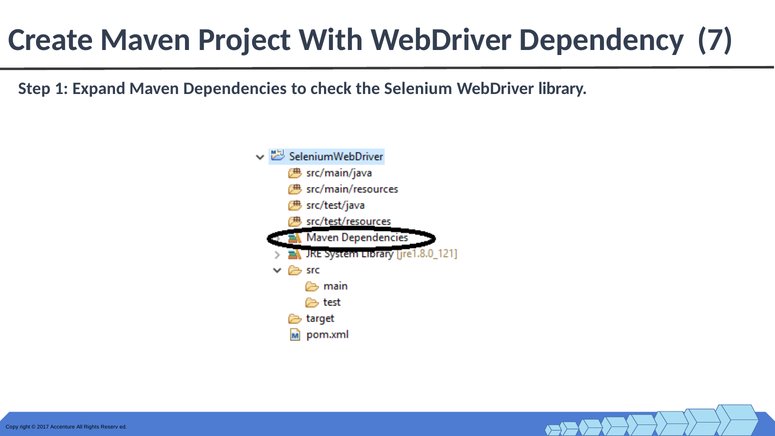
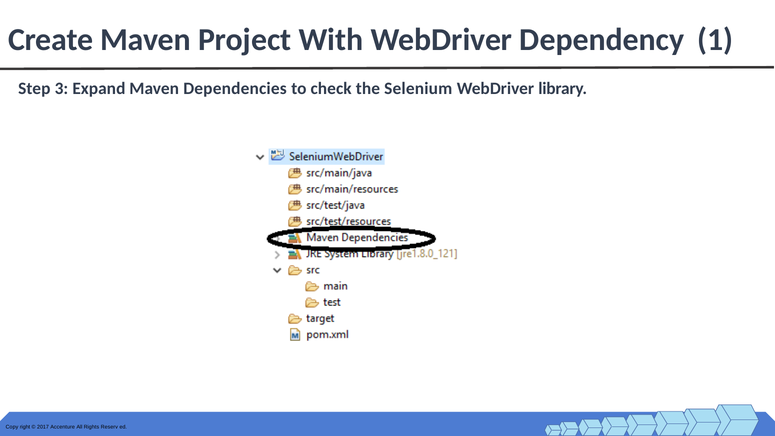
7: 7 -> 1
1: 1 -> 3
